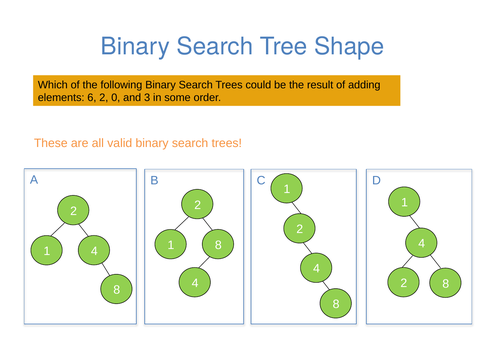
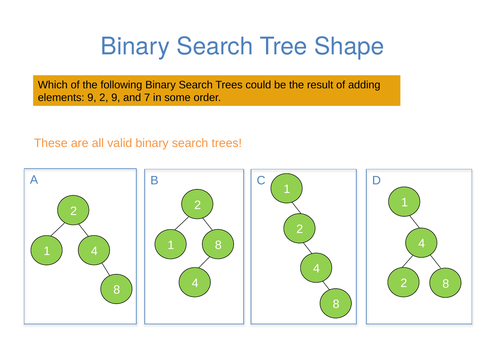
elements 6: 6 -> 9
2 0: 0 -> 9
3: 3 -> 7
